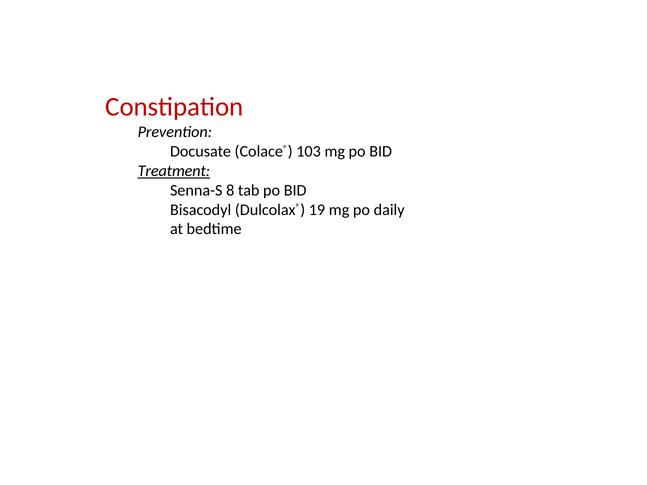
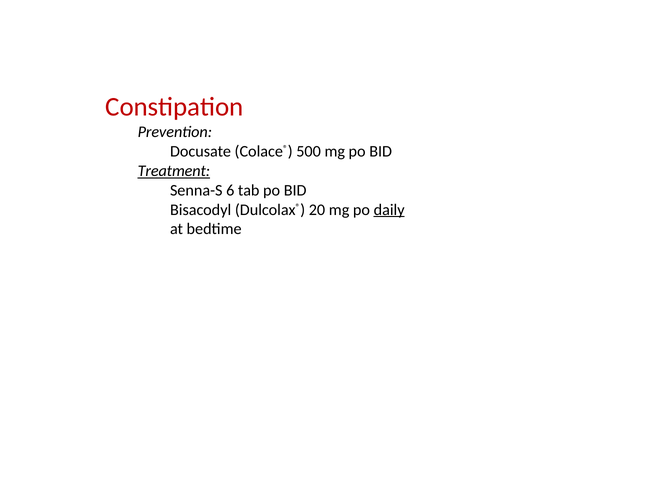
103: 103 -> 500
8: 8 -> 6
19: 19 -> 20
daily underline: none -> present
